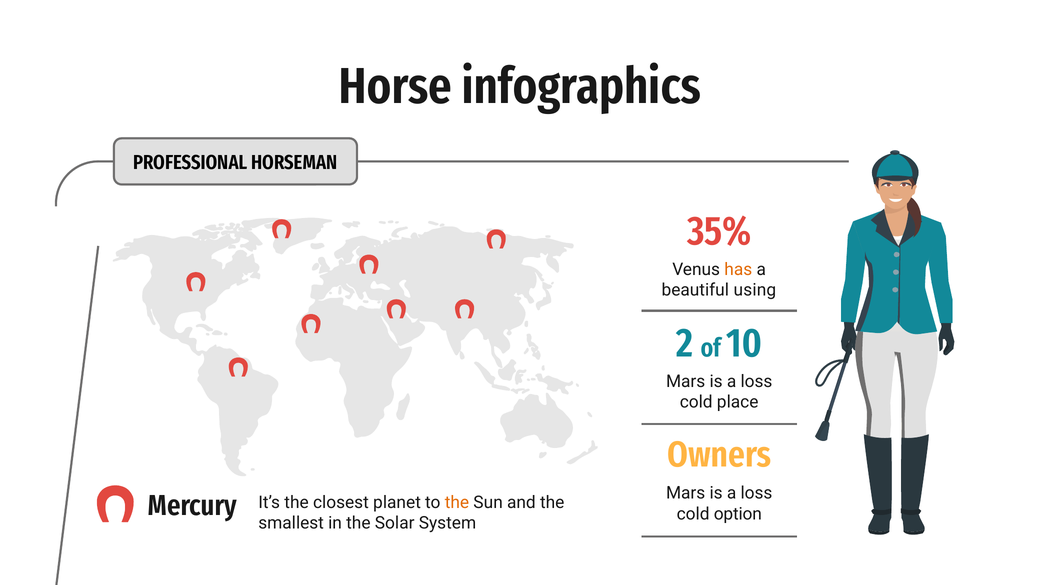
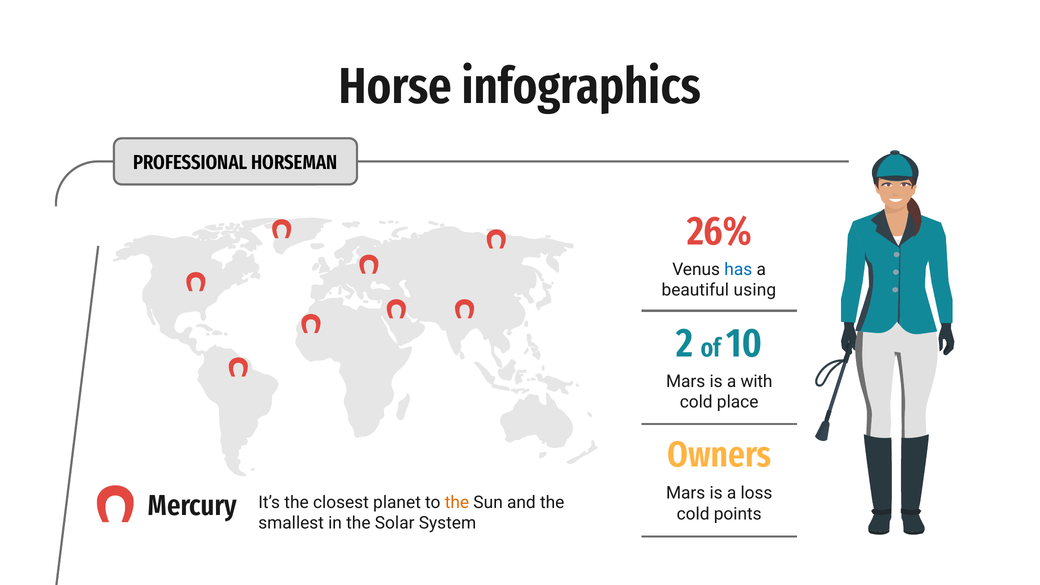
35%: 35% -> 26%
has colour: orange -> blue
loss at (756, 381): loss -> with
option: option -> points
